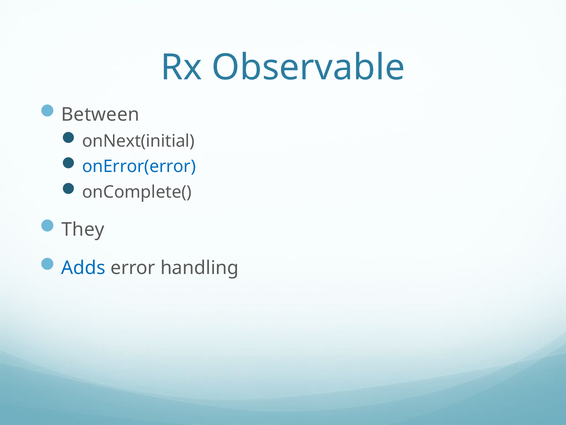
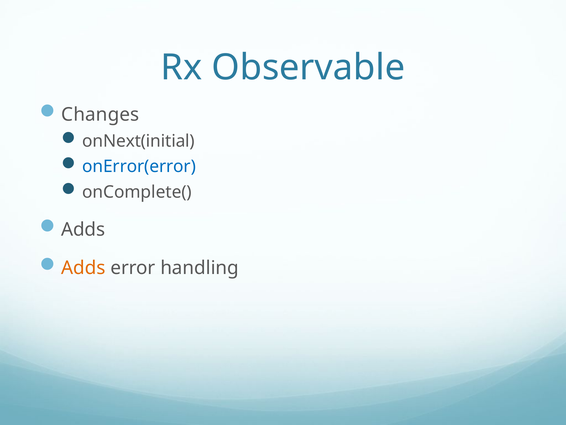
Between: Between -> Changes
They at (83, 229): They -> Adds
Adds at (83, 268) colour: blue -> orange
